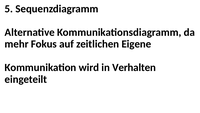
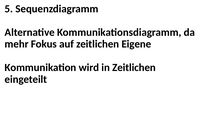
in Verhalten: Verhalten -> Zeitlichen
